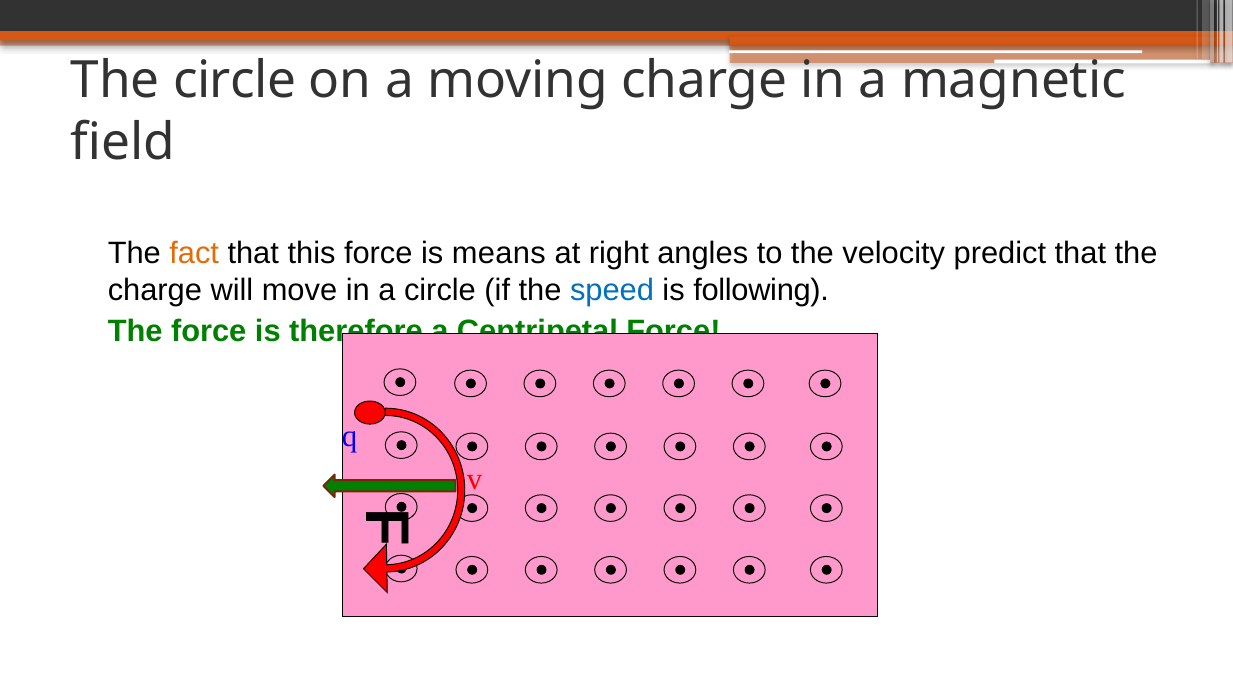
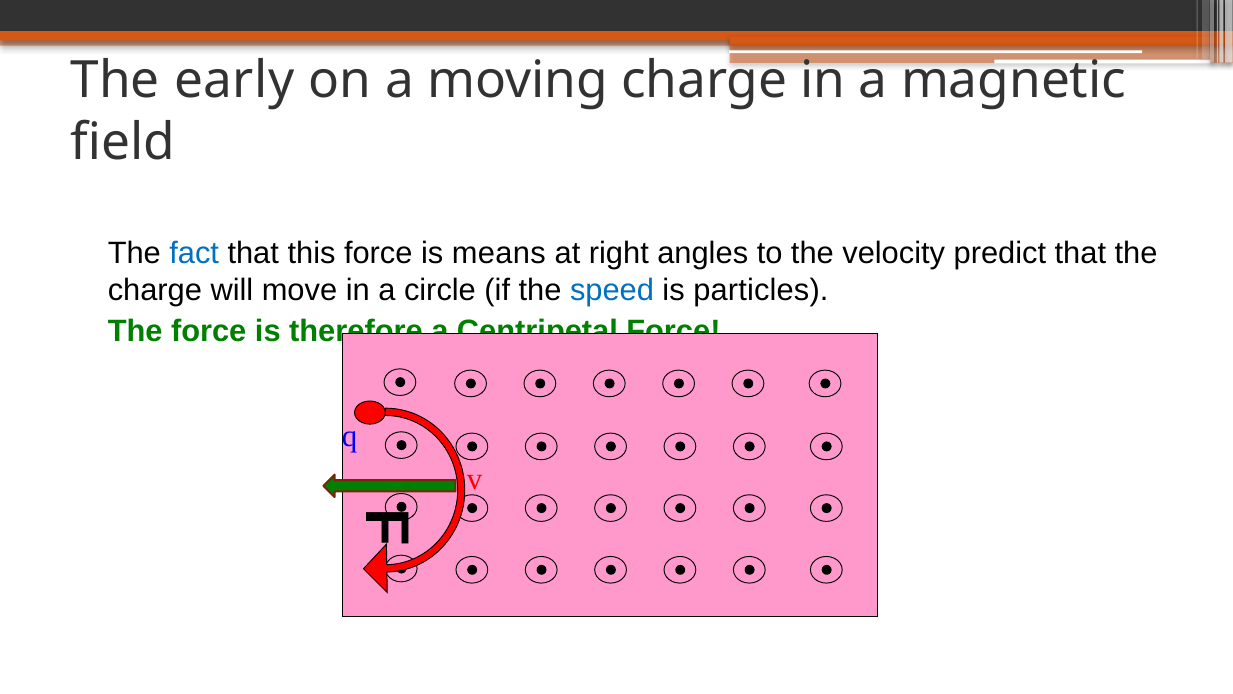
The circle: circle -> early
fact colour: orange -> blue
following: following -> particles
